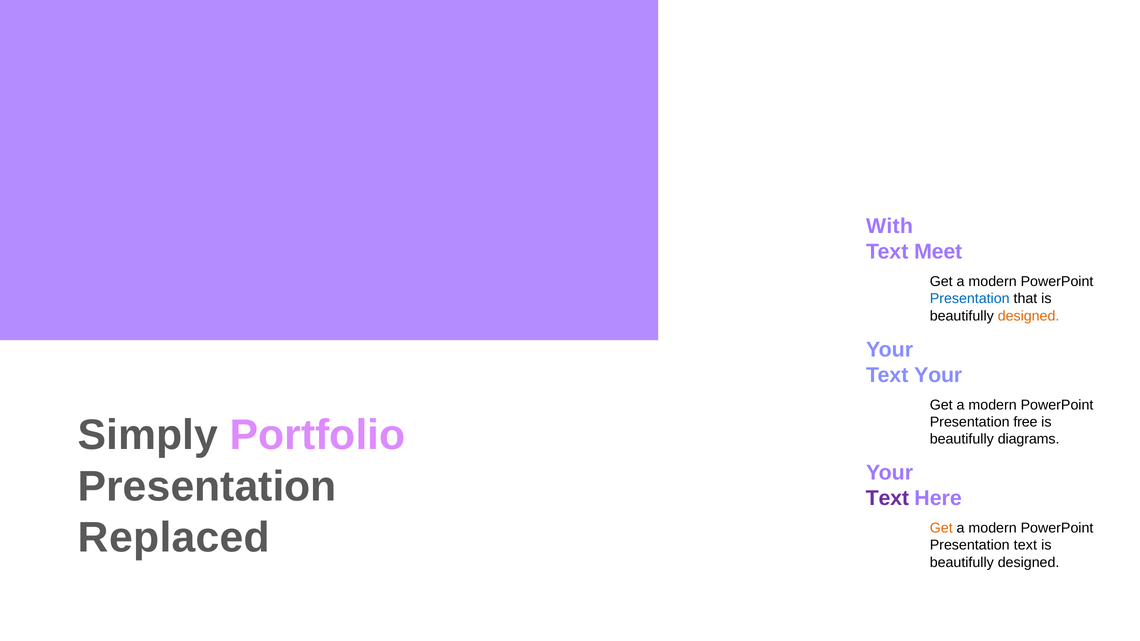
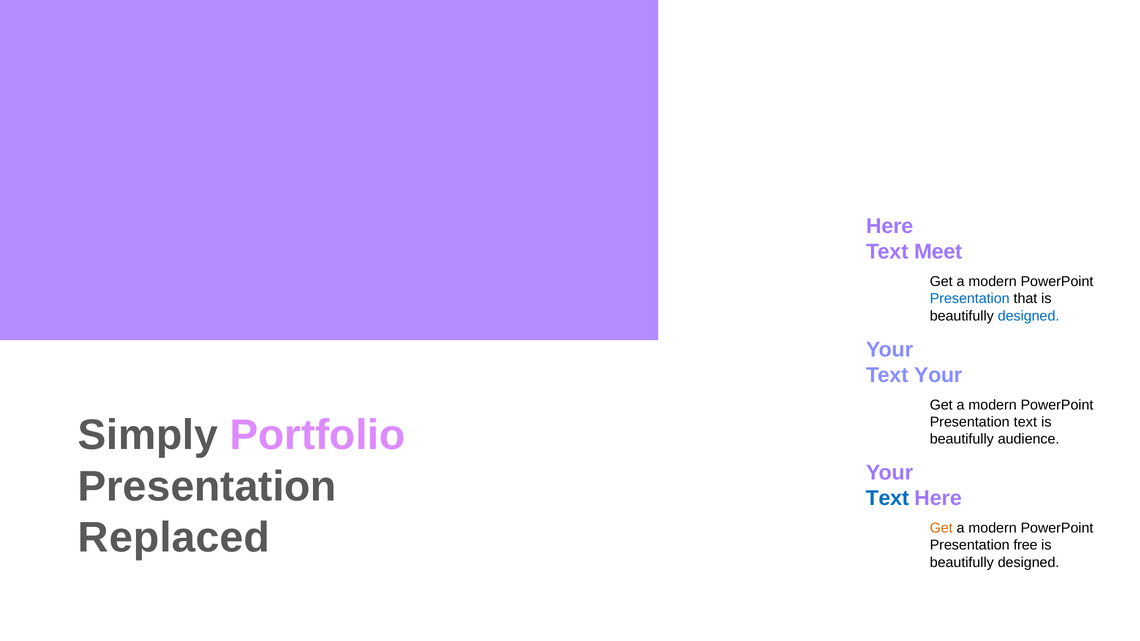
With at (890, 226): With -> Here
designed at (1029, 316) colour: orange -> blue
Presentation free: free -> text
diagrams: diagrams -> audience
Text at (887, 499) colour: purple -> blue
Presentation text: text -> free
